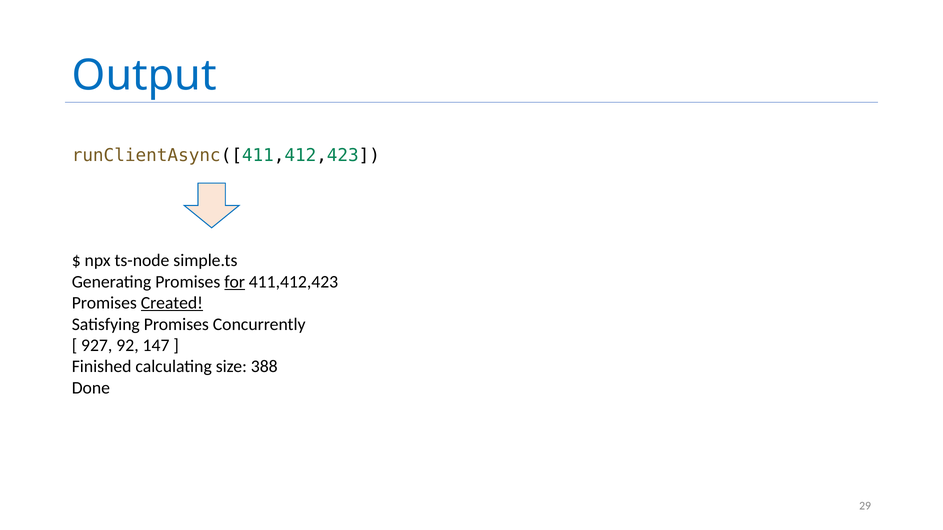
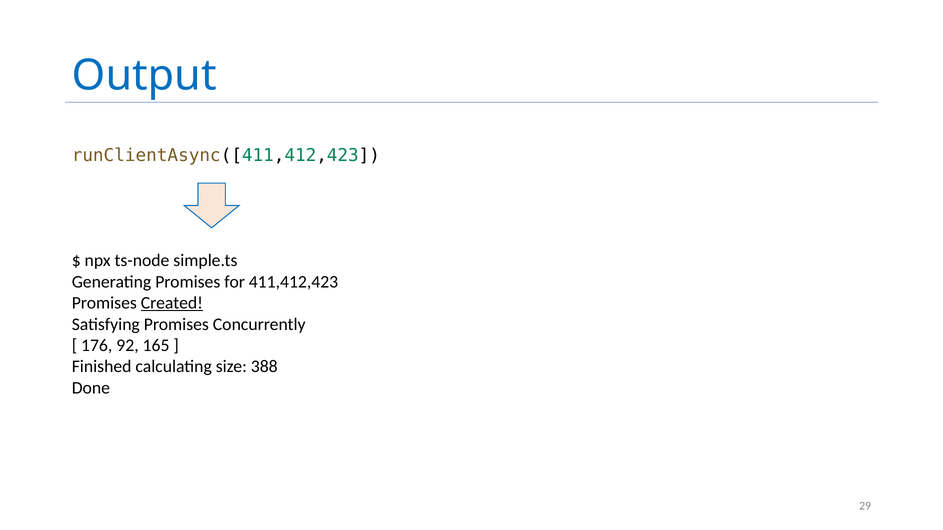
for underline: present -> none
927: 927 -> 176
147: 147 -> 165
